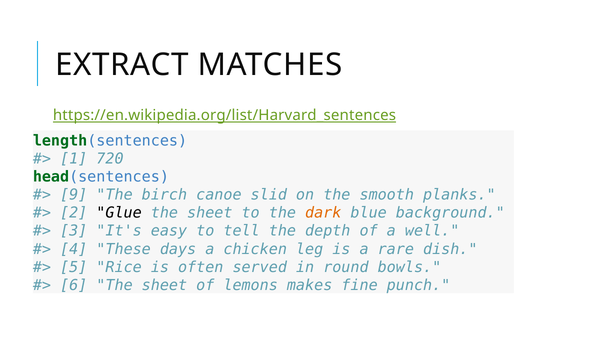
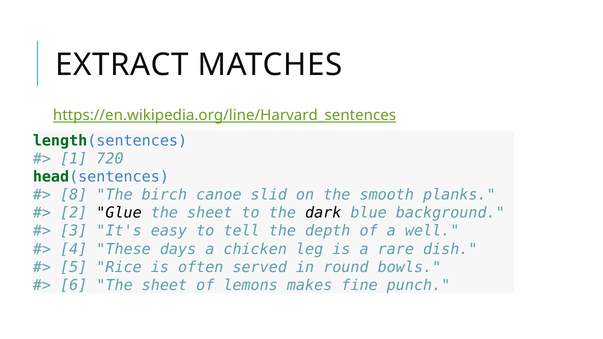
https://en.wikipedia.org/list/Harvard_sentences: https://en.wikipedia.org/list/Harvard_sentences -> https://en.wikipedia.org/line/Harvard_sentences
9: 9 -> 8
dark colour: orange -> black
